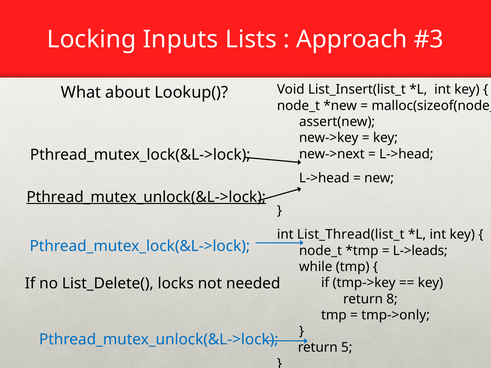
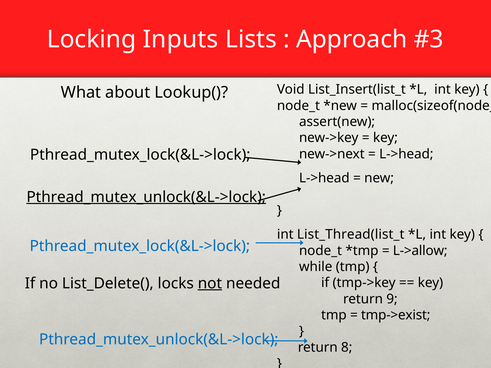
L->leads: L->leads -> L->allow
not underline: none -> present
8: 8 -> 9
tmp->only: tmp->only -> tmp->exist
5: 5 -> 8
